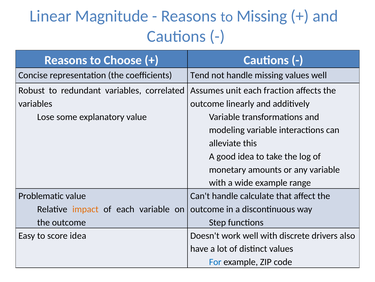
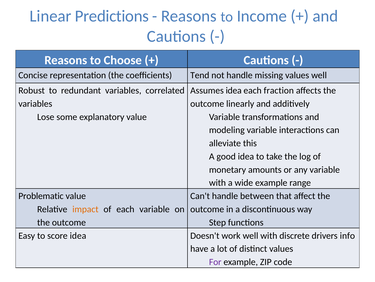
Magnitude: Magnitude -> Predictions
to Missing: Missing -> Income
Assumes unit: unit -> idea
calculate: calculate -> between
also: also -> info
For colour: blue -> purple
